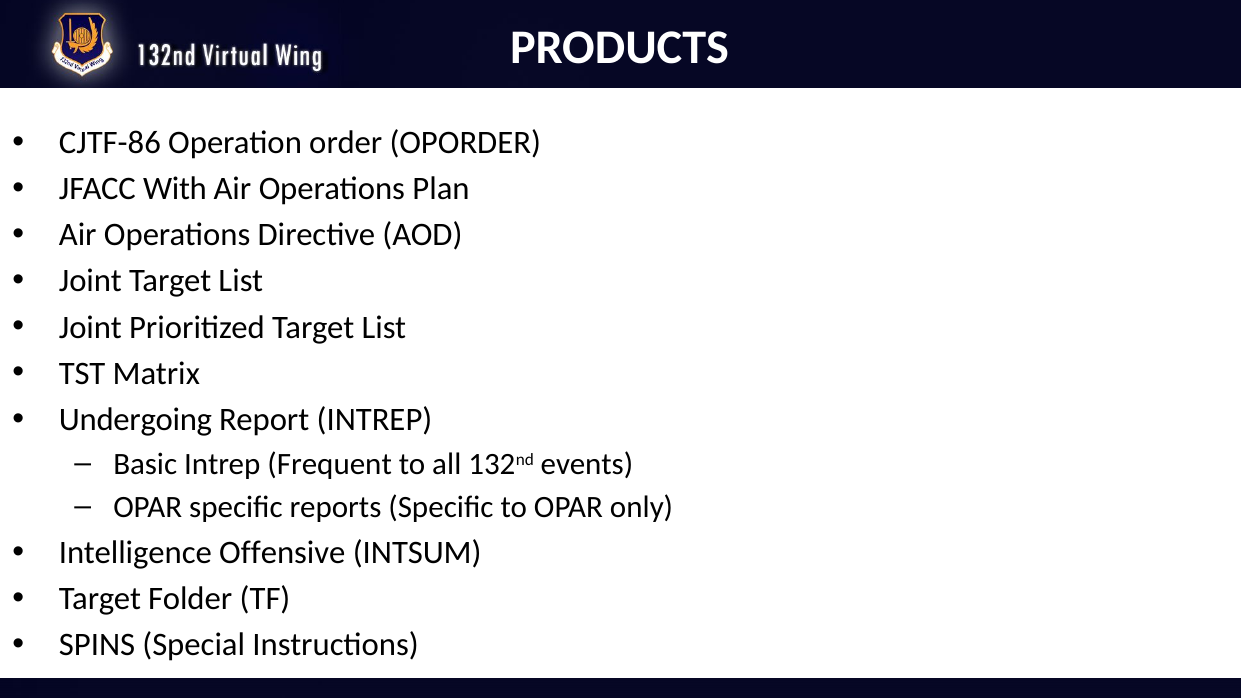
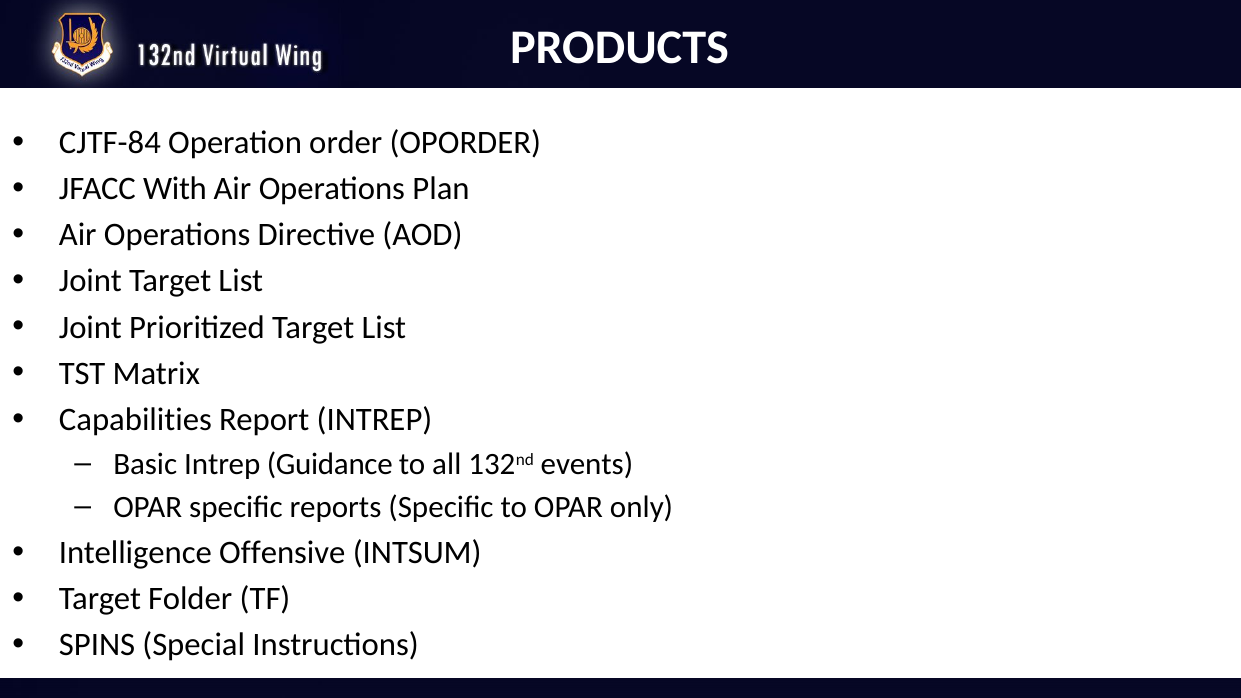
CJTF-86: CJTF-86 -> CJTF-84
Undergoing: Undergoing -> Capabilities
Frequent: Frequent -> Guidance
